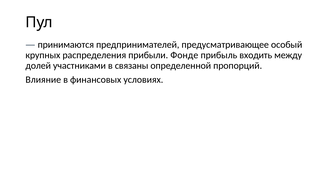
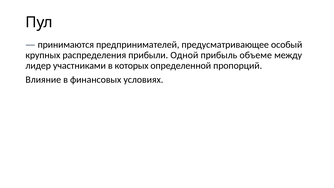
Фонде: Фонде -> Одной
входить: входить -> объеме
долей: долей -> лидер
связаны: связаны -> которых
